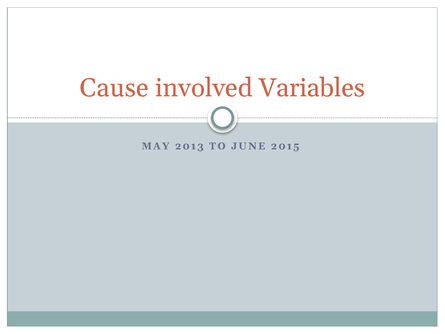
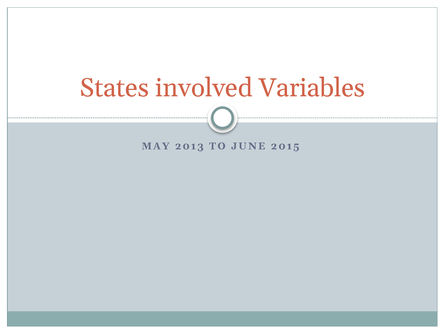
Cause: Cause -> States
